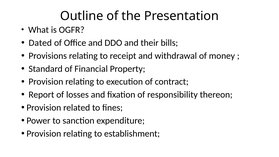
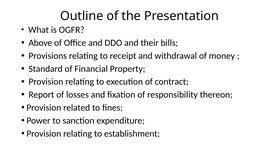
Dated: Dated -> Above
